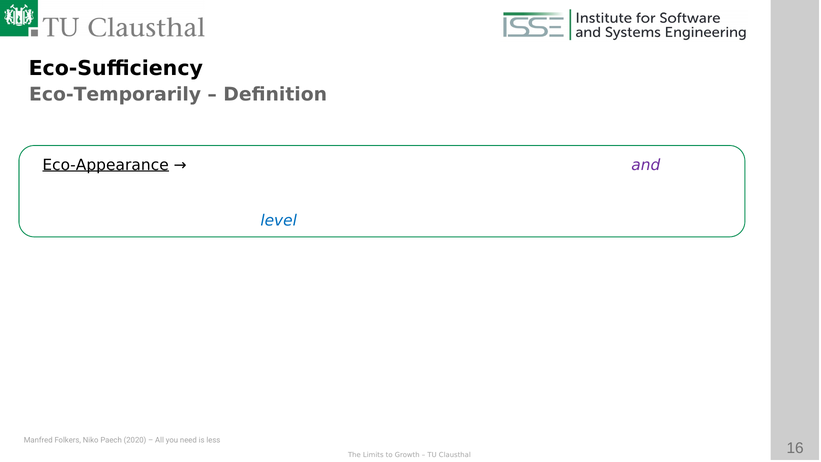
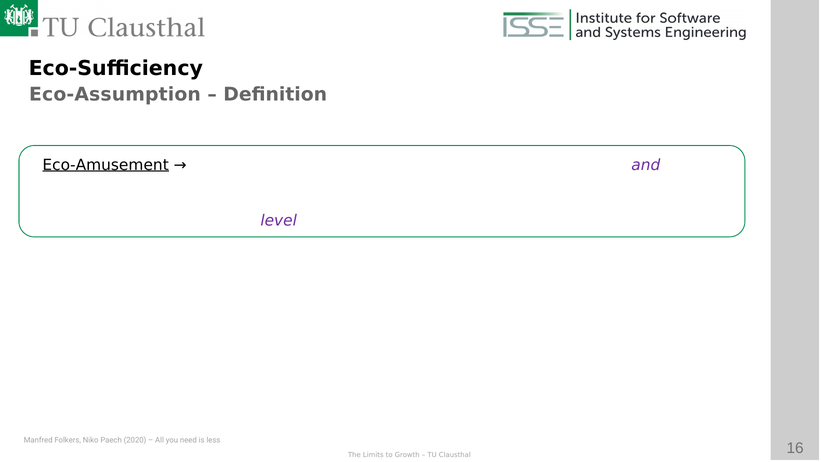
Eco-Temporarily: Eco-Temporarily -> Eco-Assumption
Eco-Appearance: Eco-Appearance -> Eco-Amusement
level colour: blue -> purple
